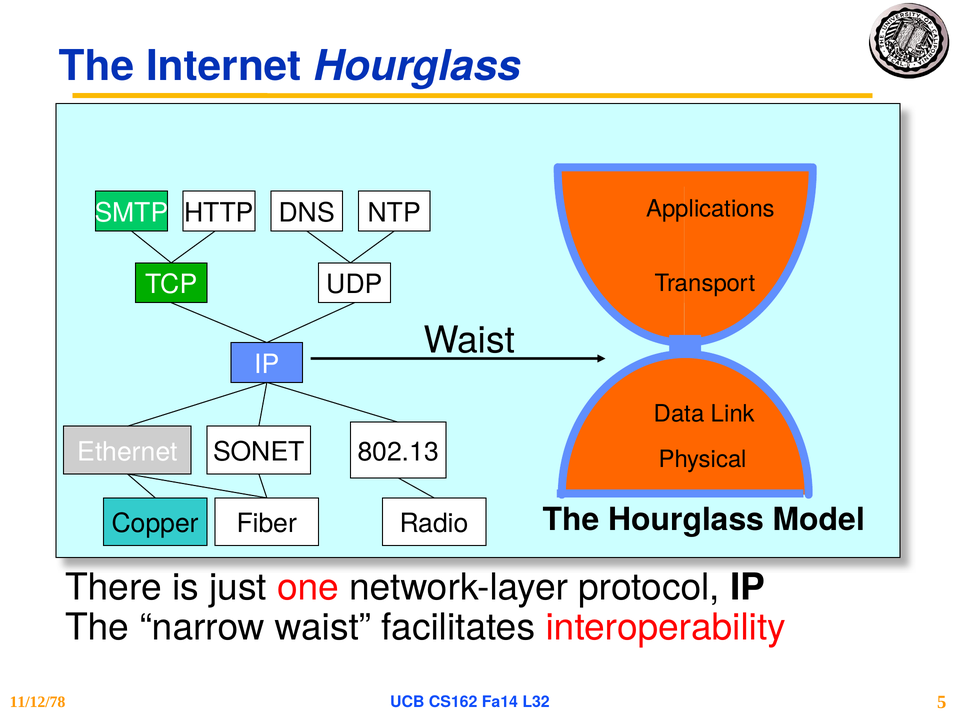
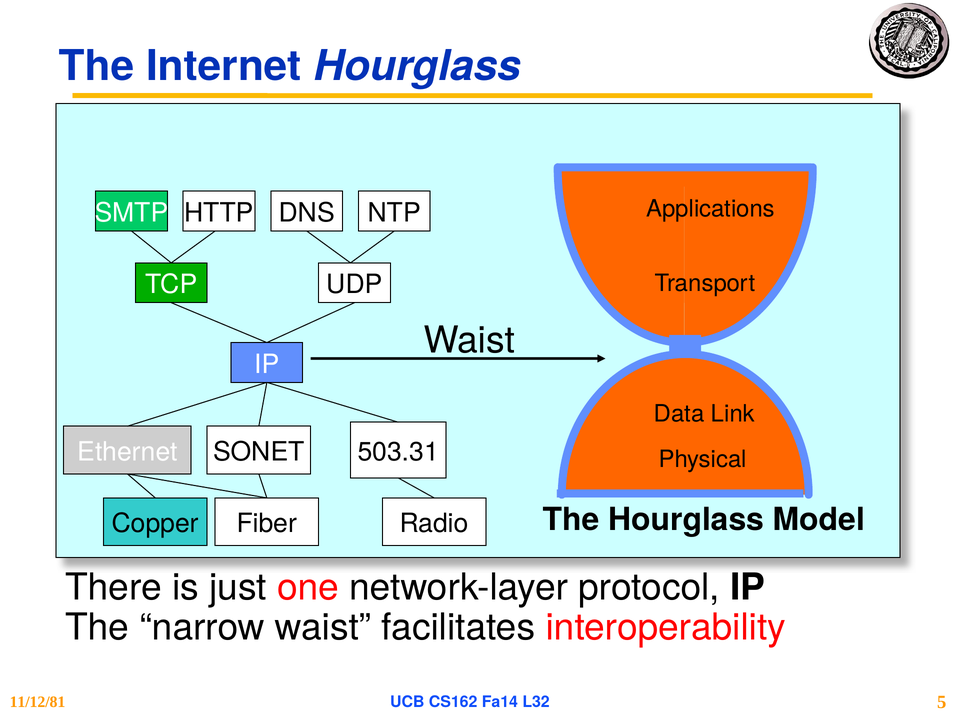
802.13: 802.13 -> 503.31
11/12/78: 11/12/78 -> 11/12/81
